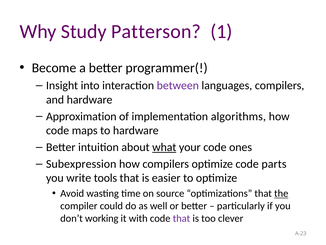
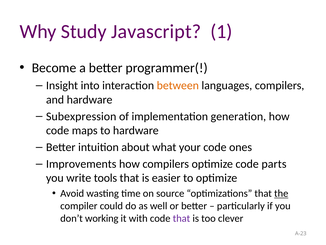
Patterson: Patterson -> Javascript
between colour: purple -> orange
Approximation: Approximation -> Subexpression
algorithms: algorithms -> generation
what underline: present -> none
Subexpression: Subexpression -> Improvements
